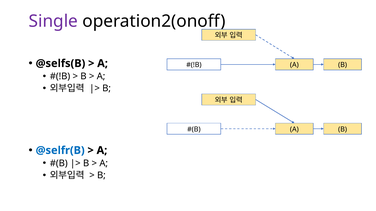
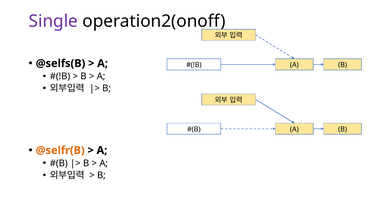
@selfr(B colour: blue -> orange
